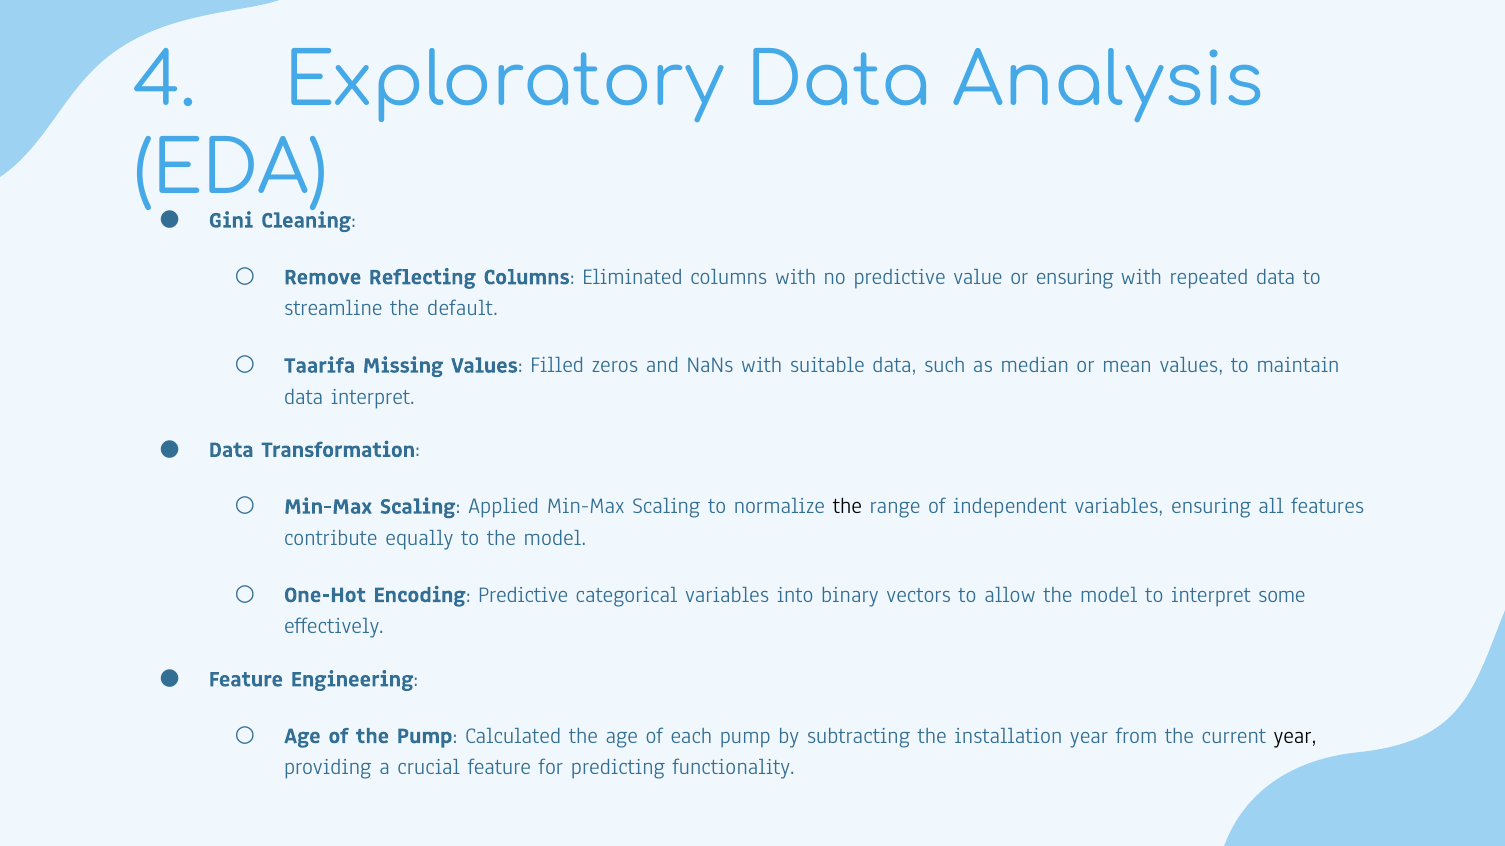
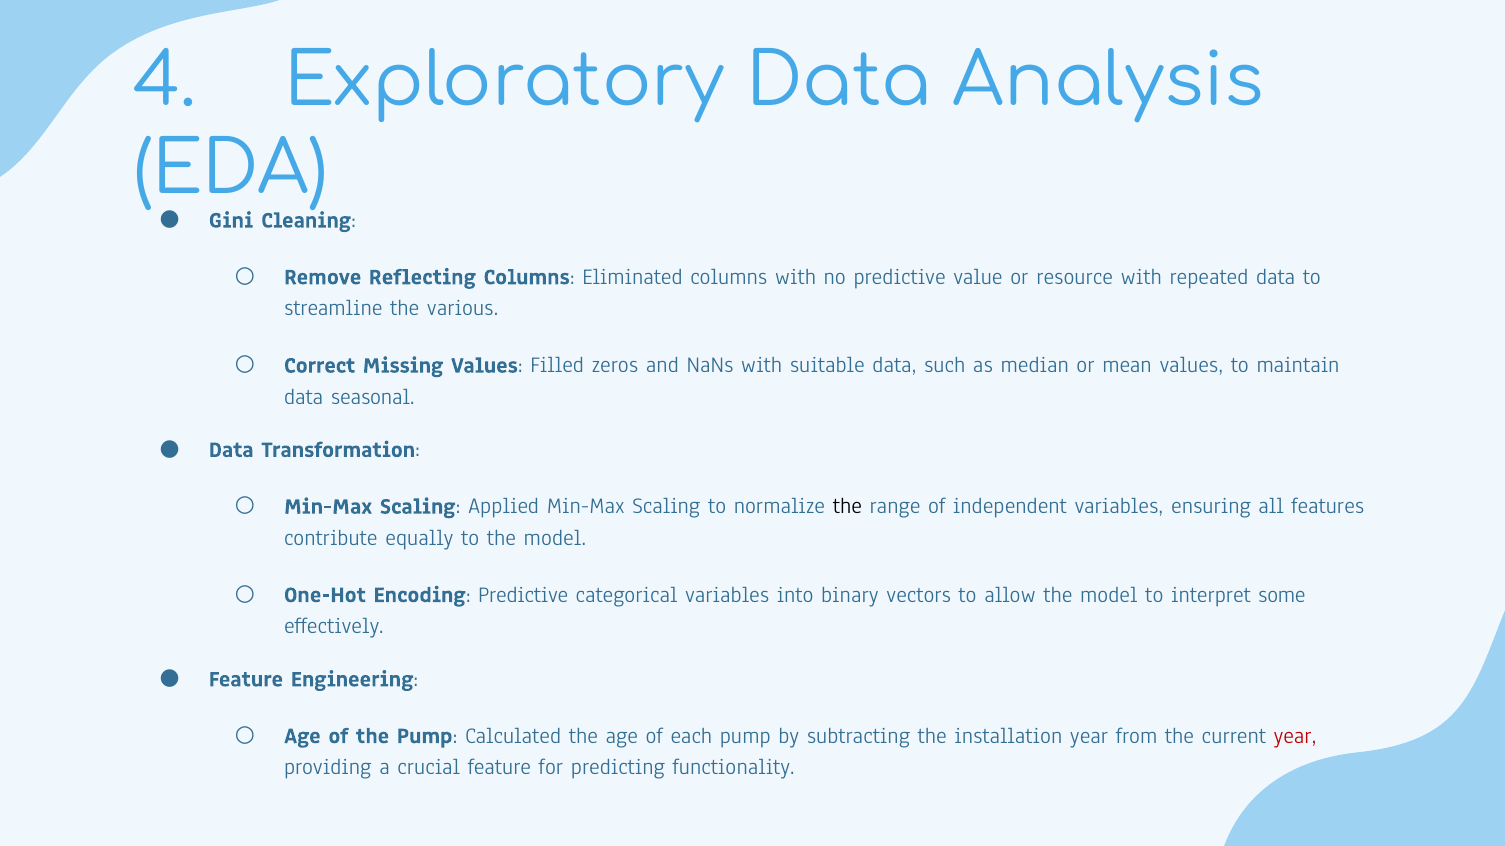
or ensuring: ensuring -> resource
default: default -> various
Taarifa: Taarifa -> Correct
data interpret: interpret -> seasonal
year at (1295, 736) colour: black -> red
